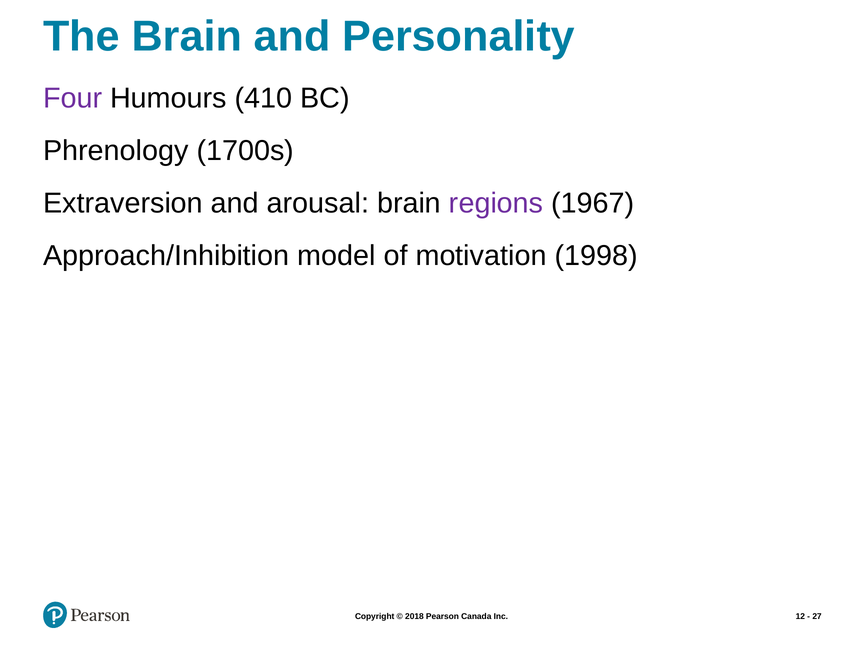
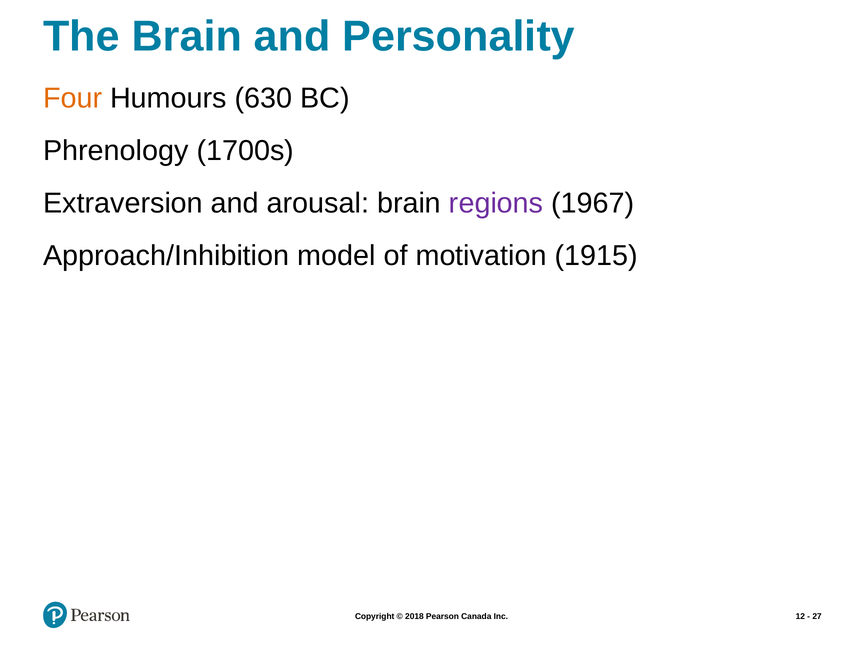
Four colour: purple -> orange
410: 410 -> 630
1998: 1998 -> 1915
